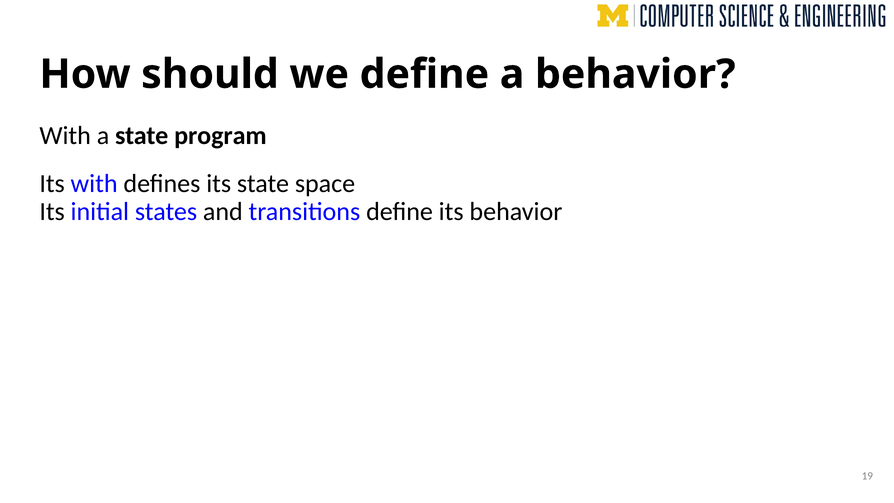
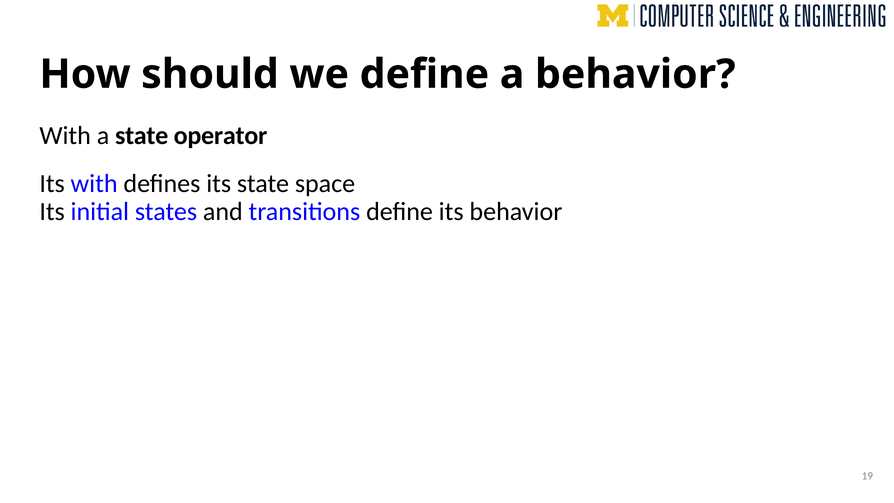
program: program -> operator
